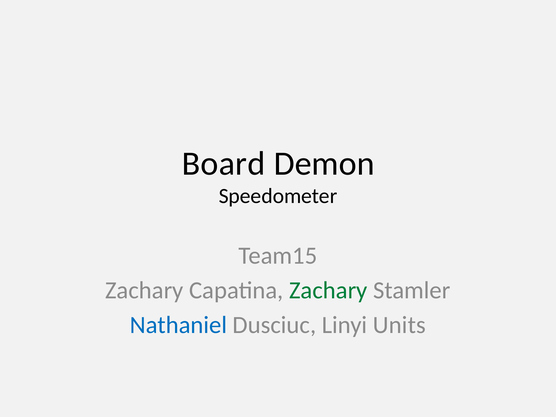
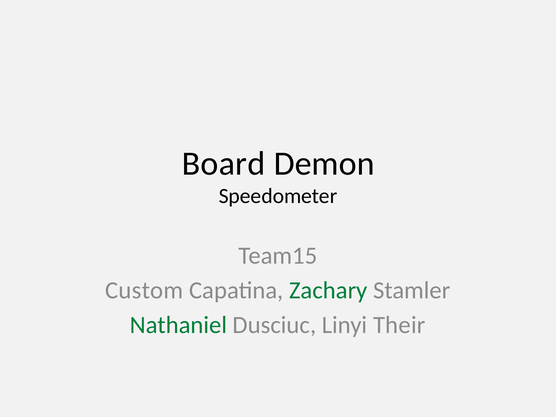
Zachary at (144, 290): Zachary -> Custom
Nathaniel colour: blue -> green
Units: Units -> Their
